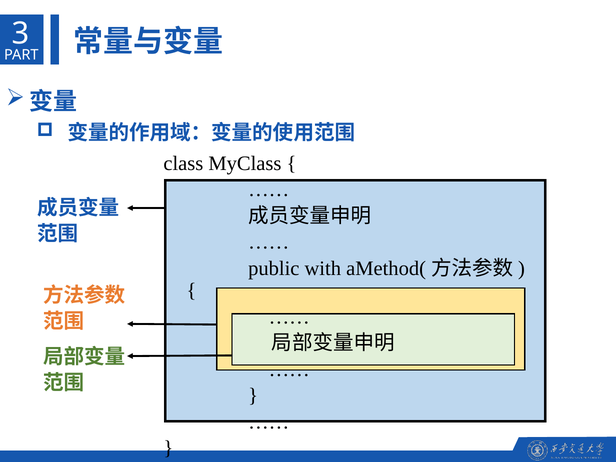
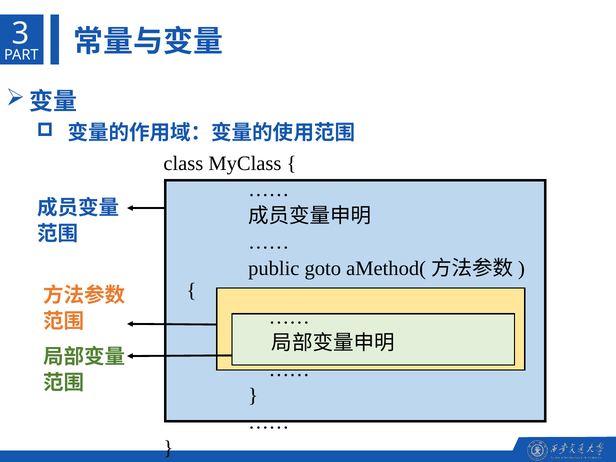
with: with -> goto
